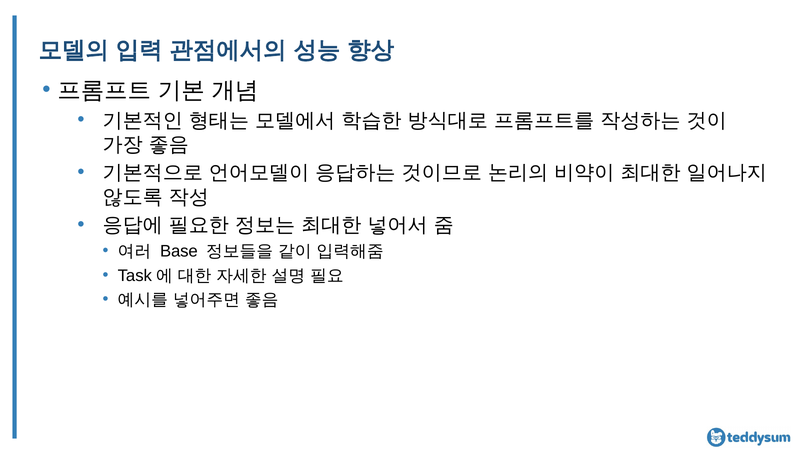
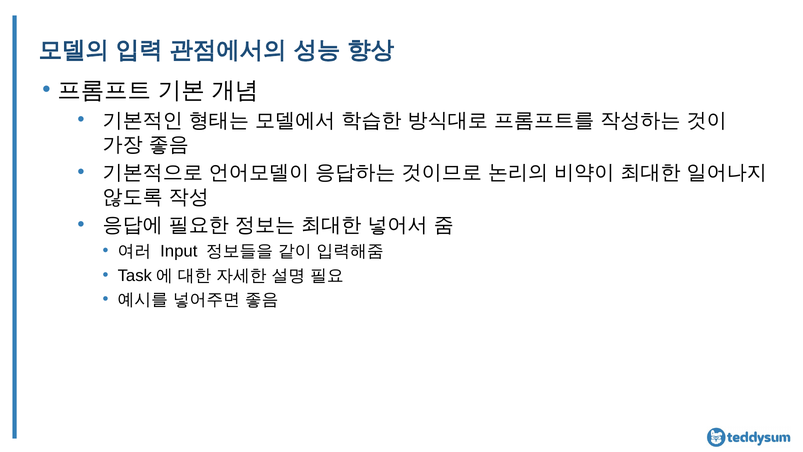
Base: Base -> Input
